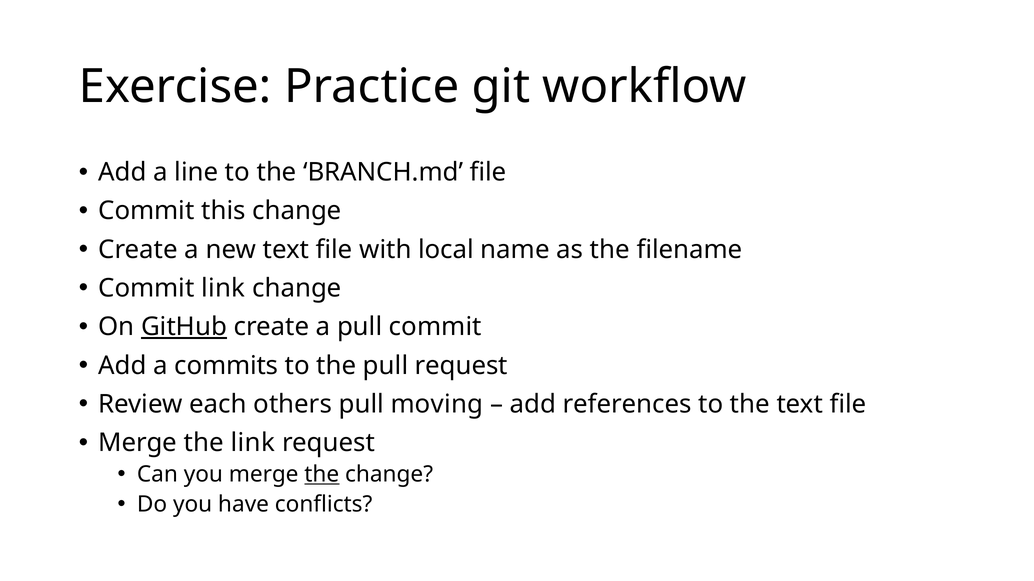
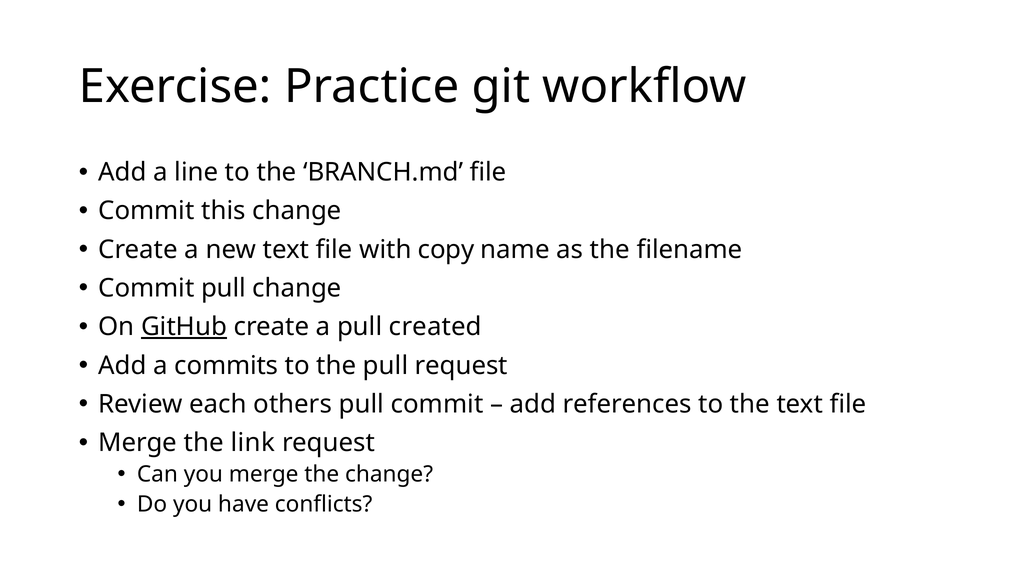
local: local -> copy
Commit link: link -> pull
pull commit: commit -> created
pull moving: moving -> commit
the at (322, 475) underline: present -> none
